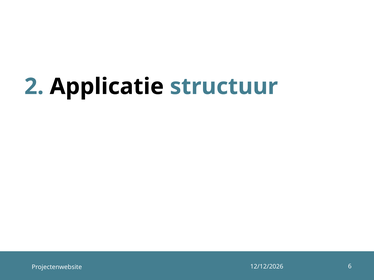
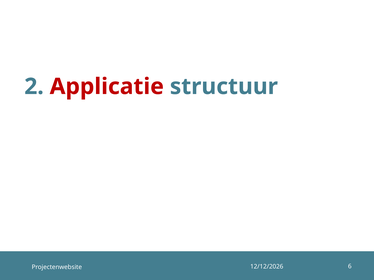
Applicatie colour: black -> red
